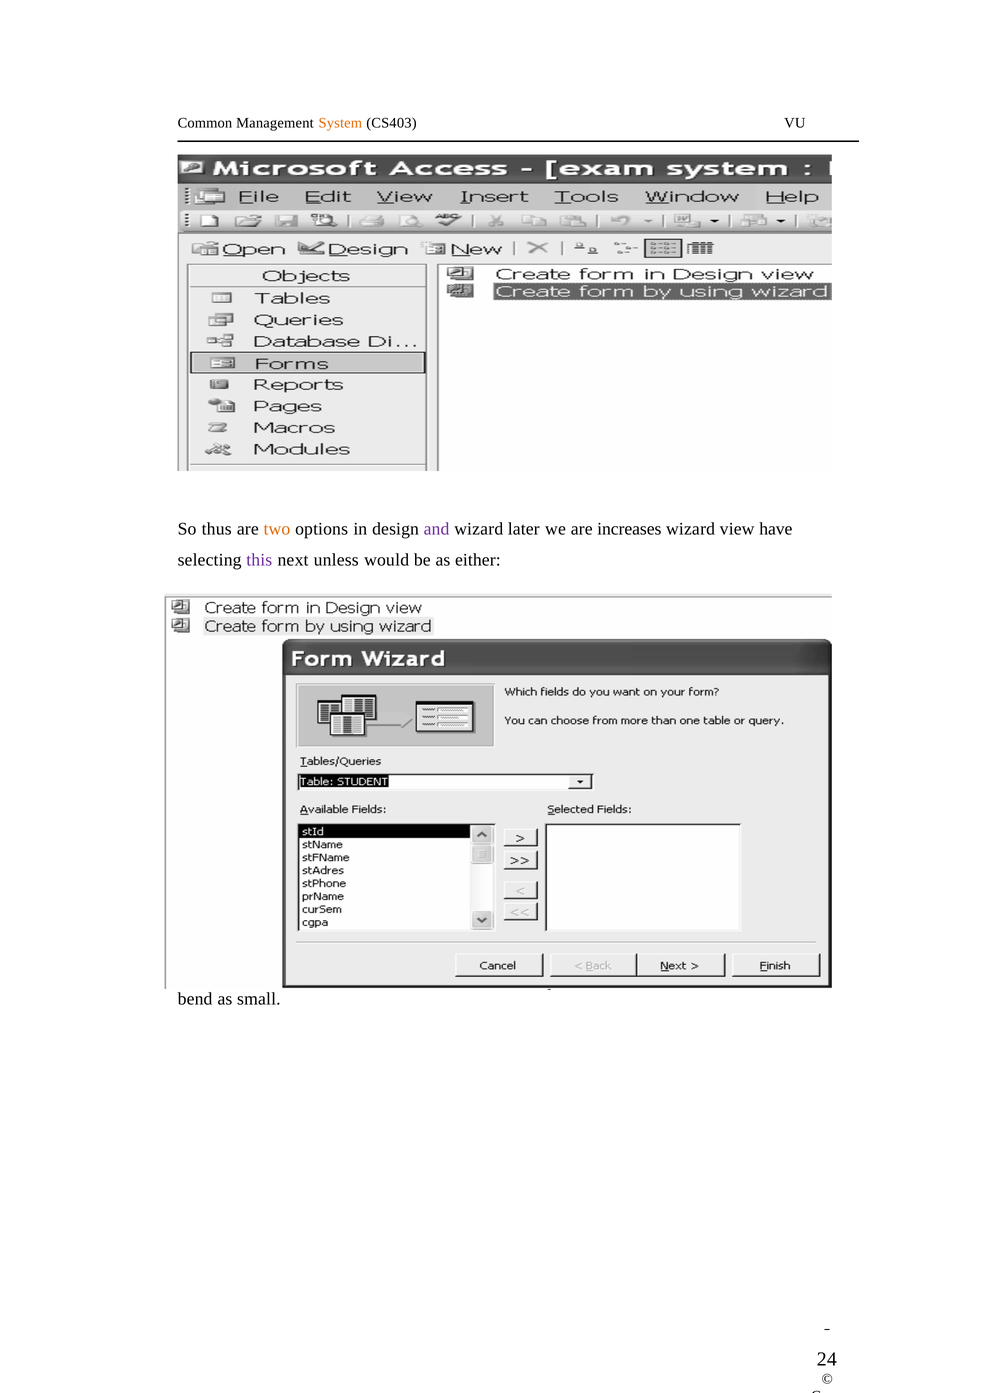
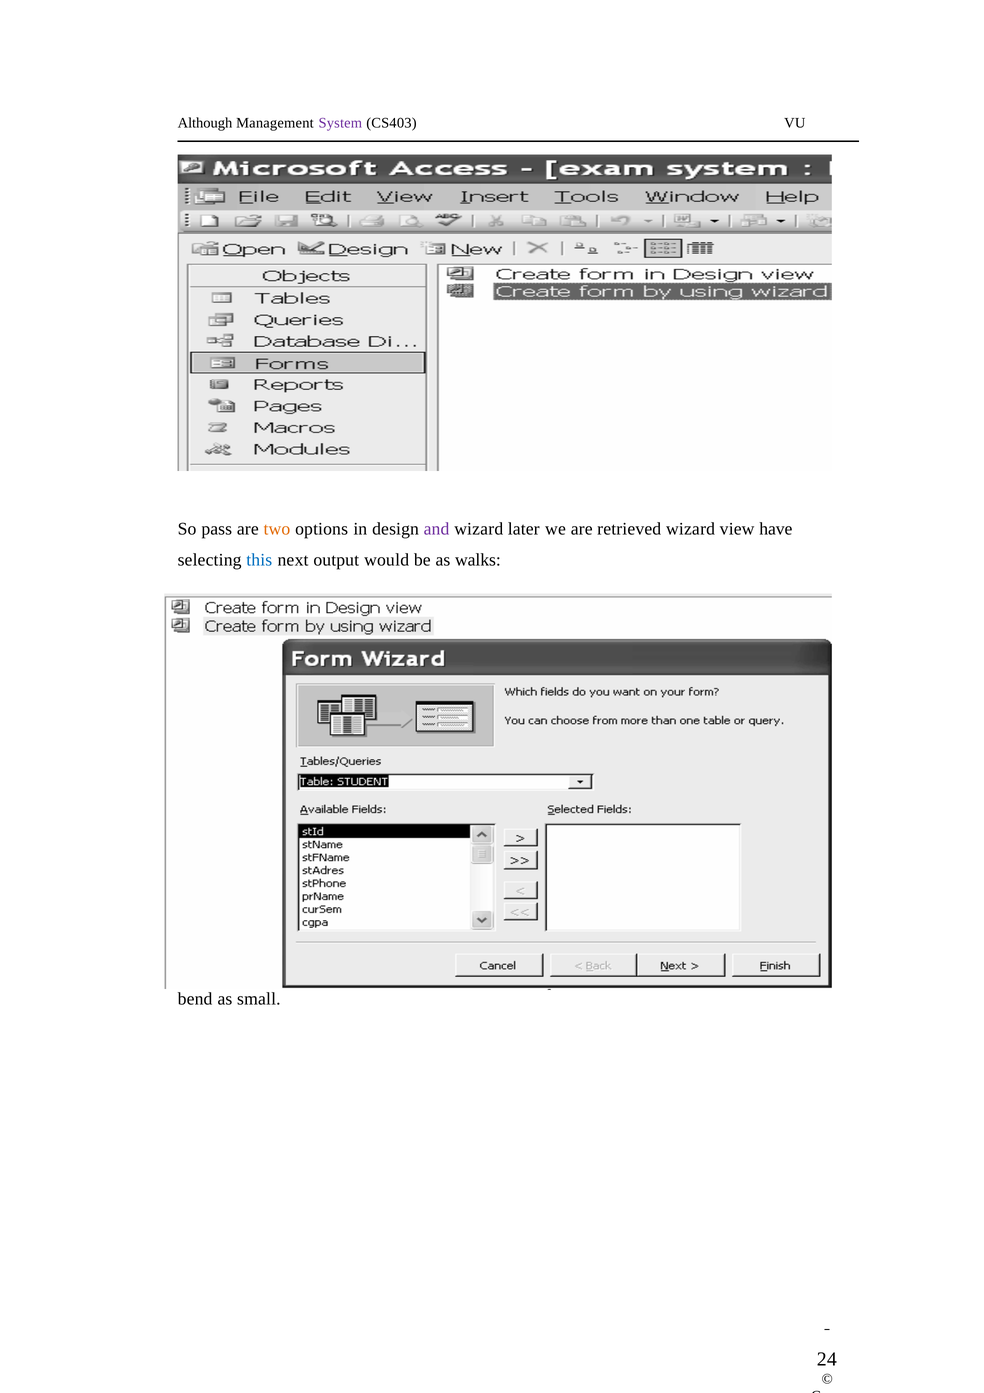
Common: Common -> Although
System colour: orange -> purple
thus: thus -> pass
increases: increases -> retrieved
this colour: purple -> blue
unless: unless -> output
either: either -> walks
